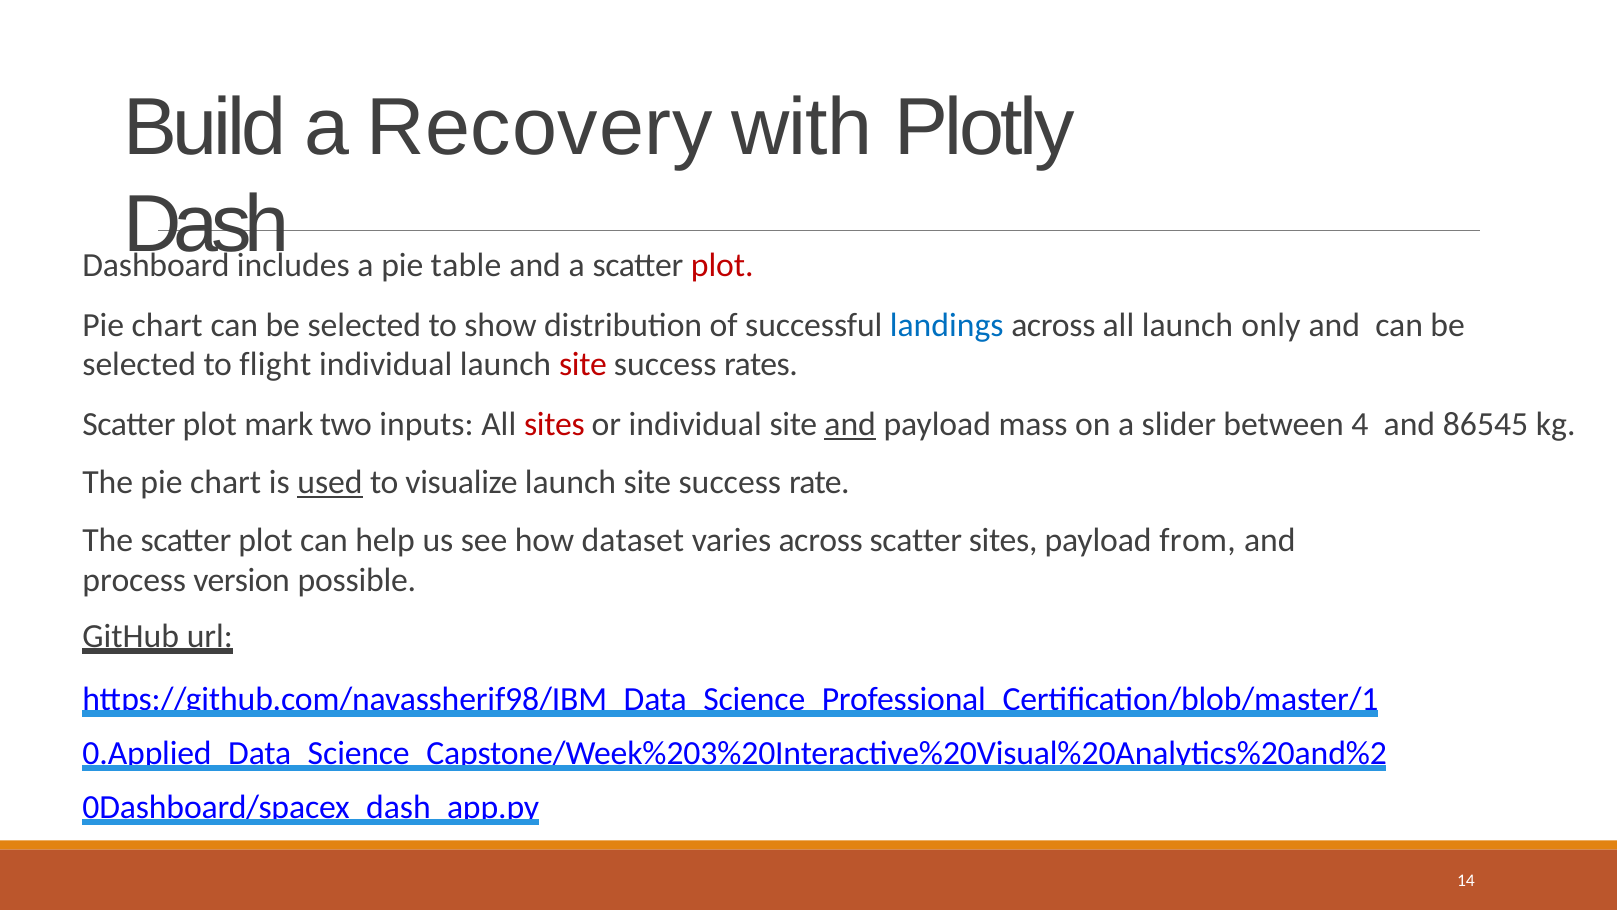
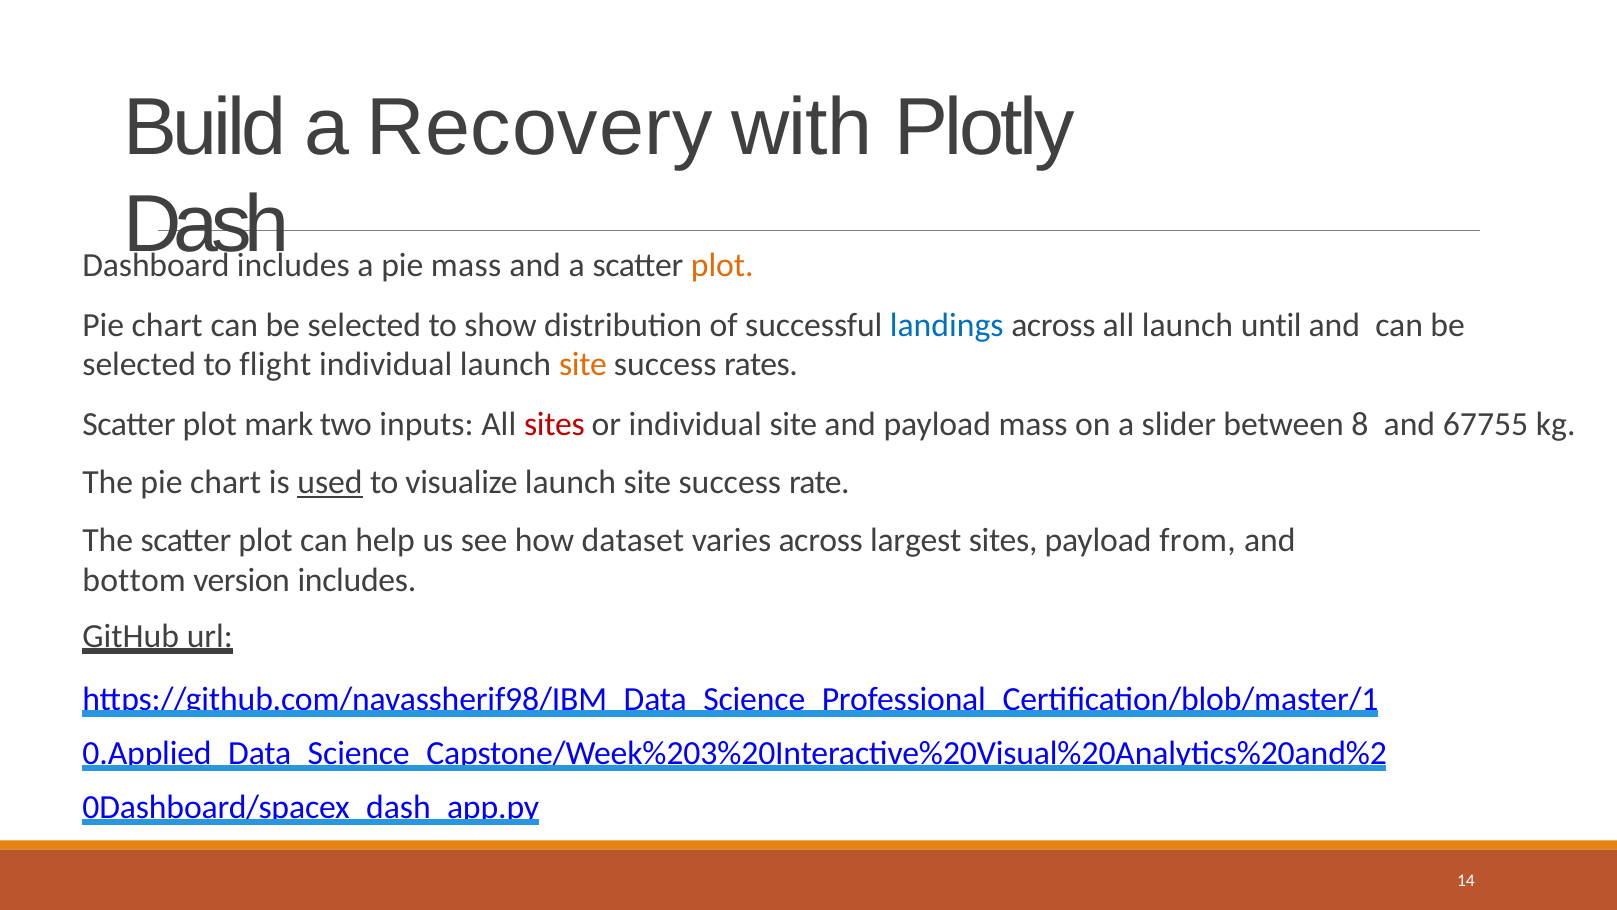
pie table: table -> mass
plot at (722, 265) colour: red -> orange
only: only -> until
site at (583, 364) colour: red -> orange
and at (850, 424) underline: present -> none
4: 4 -> 8
86545: 86545 -> 67755
across scatter: scatter -> largest
process: process -> bottom
version possible: possible -> includes
